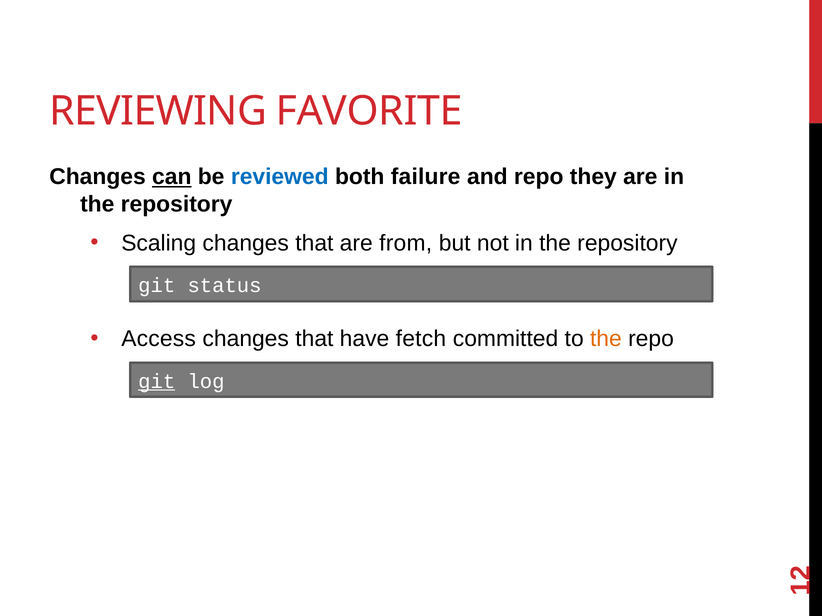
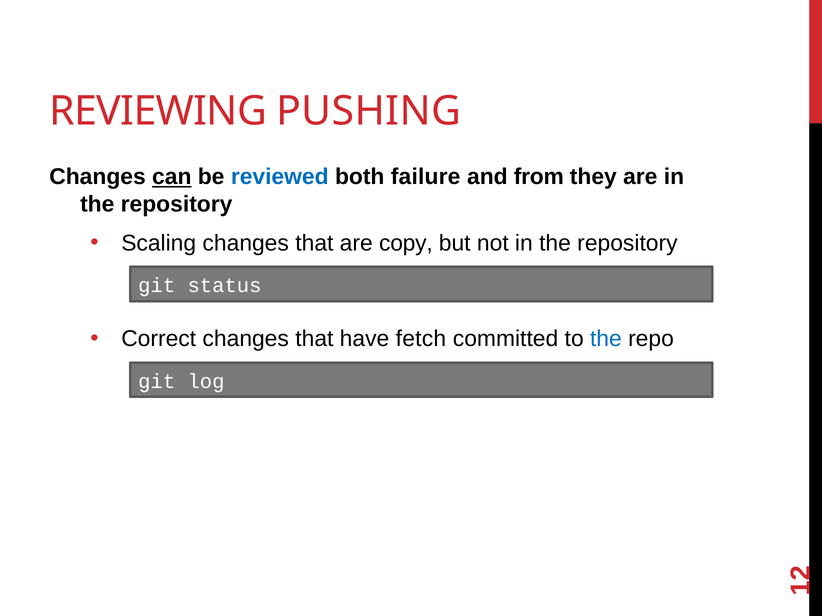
FAVORITE: FAVORITE -> PUSHING
and repo: repo -> from
from: from -> copy
Access: Access -> Correct
the at (606, 339) colour: orange -> blue
git at (157, 382) underline: present -> none
